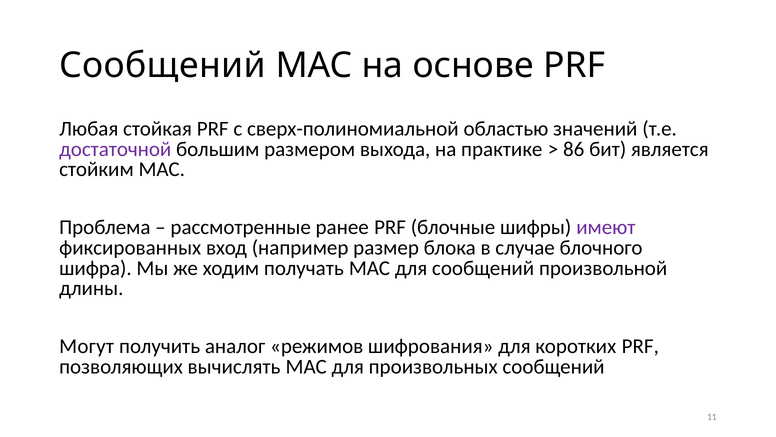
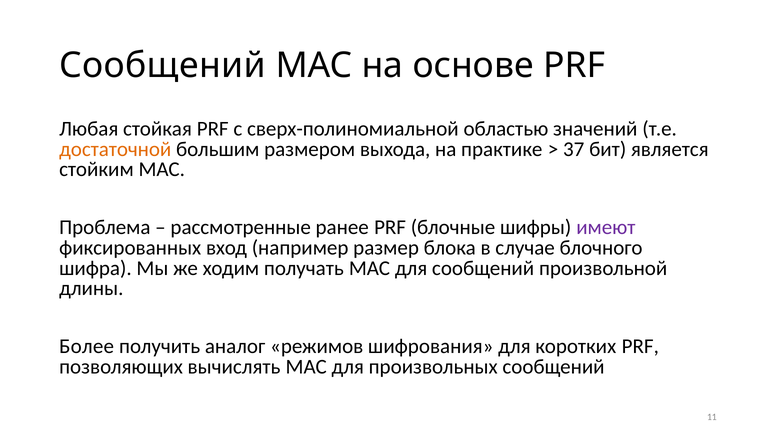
достаточной colour: purple -> orange
86: 86 -> 37
Могут: Могут -> Более
